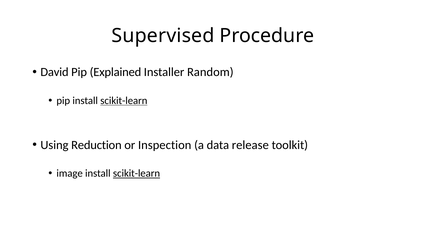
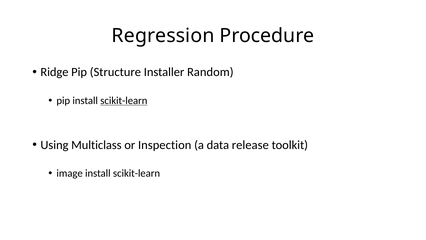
Supervised: Supervised -> Regression
David: David -> Ridge
Explained: Explained -> Structure
Reduction: Reduction -> Multiclass
scikit-learn at (137, 173) underline: present -> none
